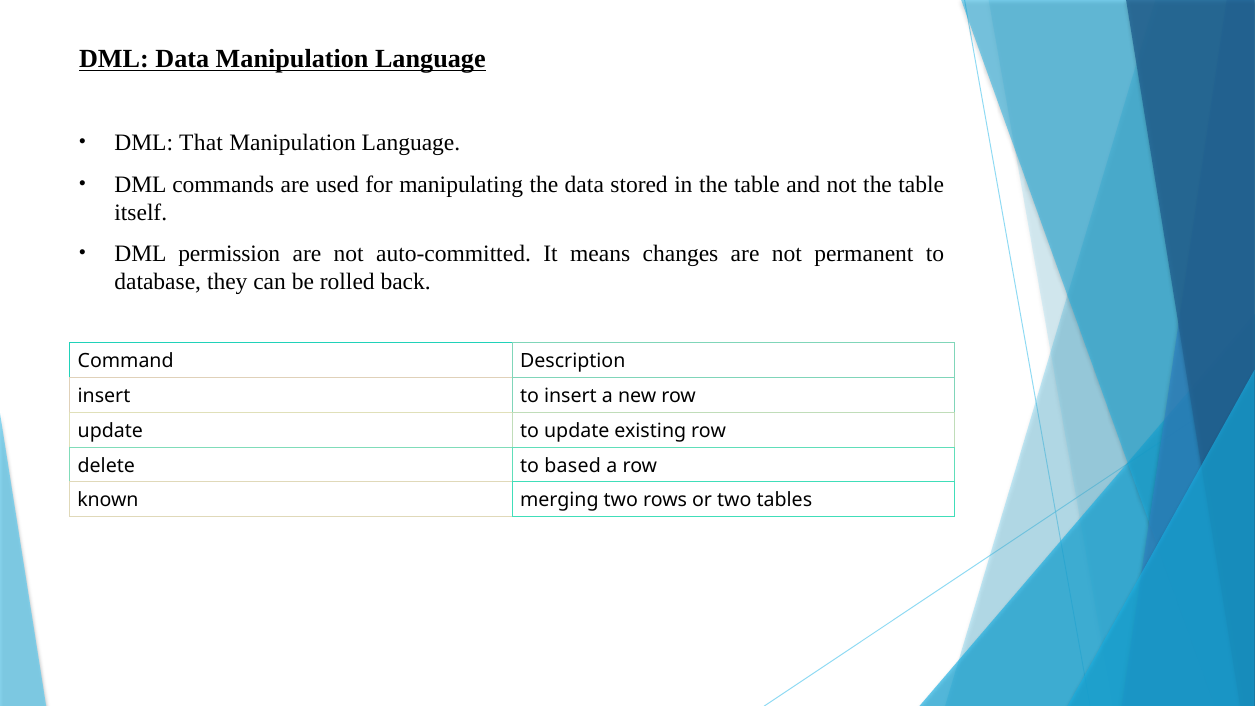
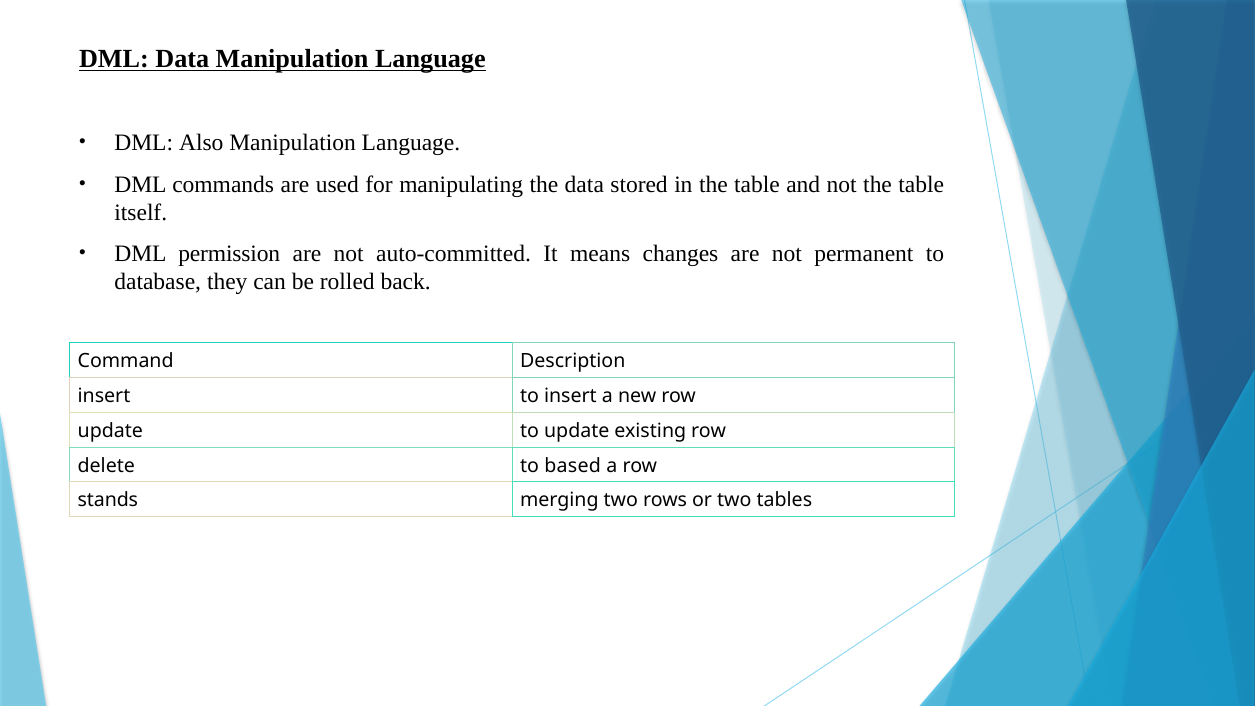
That: That -> Also
known: known -> stands
